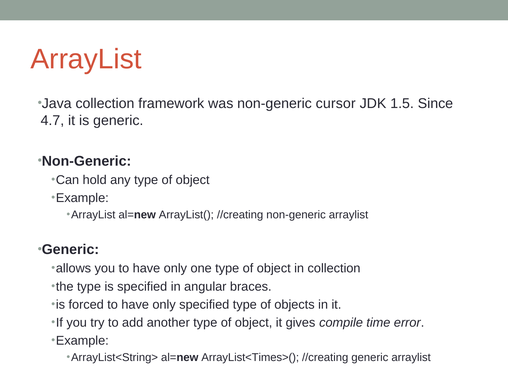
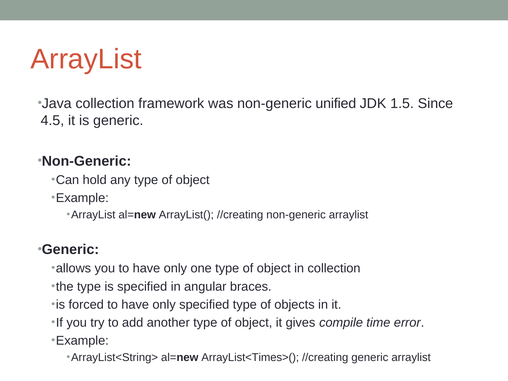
cursor: cursor -> unified
4.7: 4.7 -> 4.5
